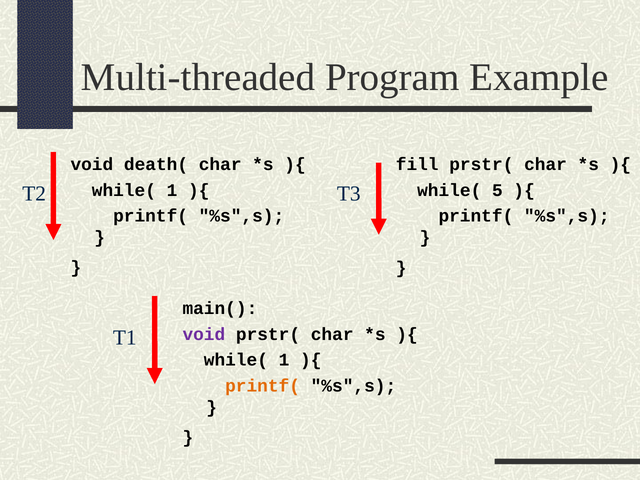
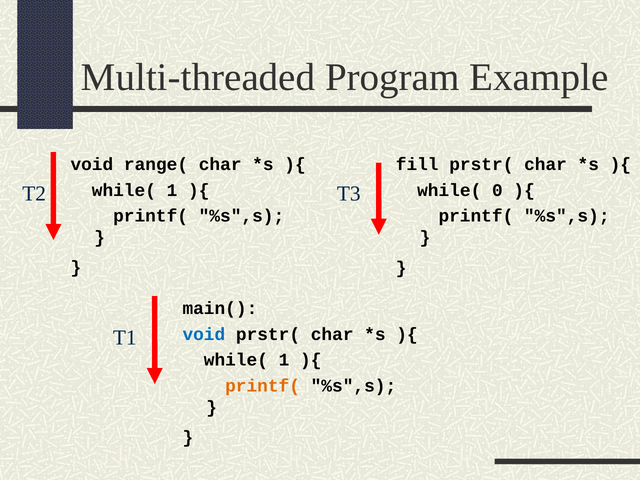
death(: death( -> range(
5: 5 -> 0
void at (204, 334) colour: purple -> blue
